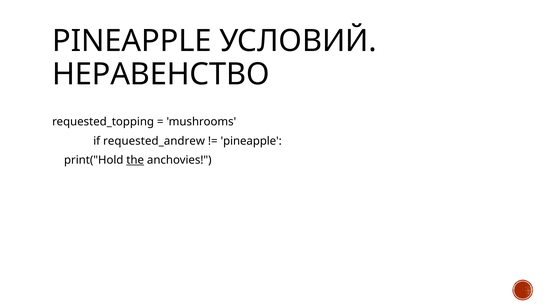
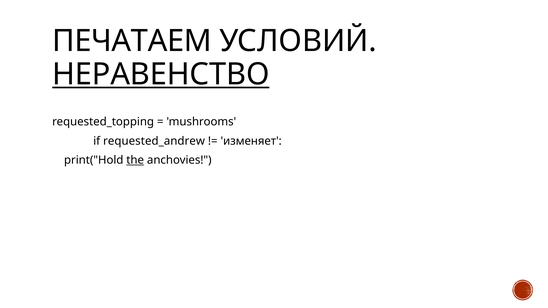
PINEAPPLE at (132, 41): PINEAPPLE -> ПЕЧАТАЕМ
НЕРАВЕНСТВО underline: none -> present
pineapple at (251, 141): pineapple -> изменяет
